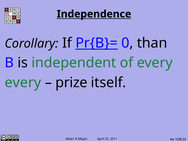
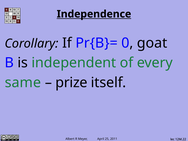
Pr{B}= underline: present -> none
than: than -> goat
every at (23, 83): every -> same
